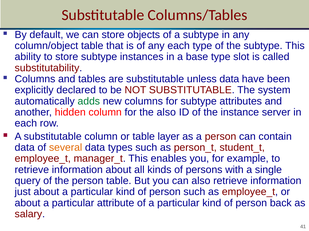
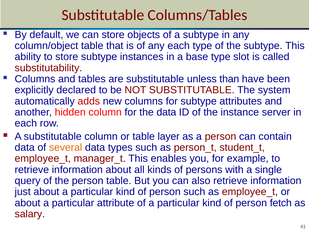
unless data: data -> than
adds colour: green -> red
the also: also -> data
back: back -> fetch
